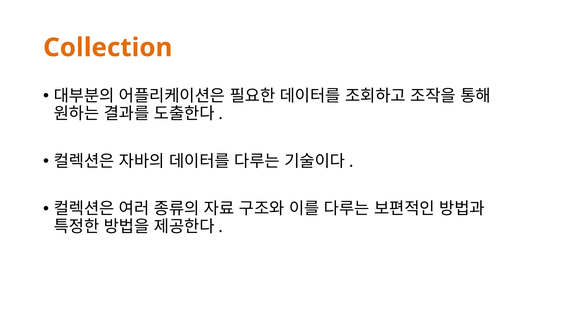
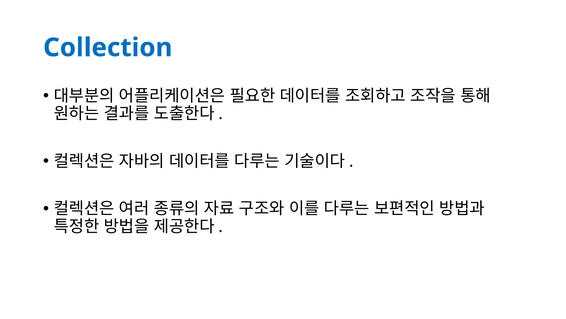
Collection colour: orange -> blue
